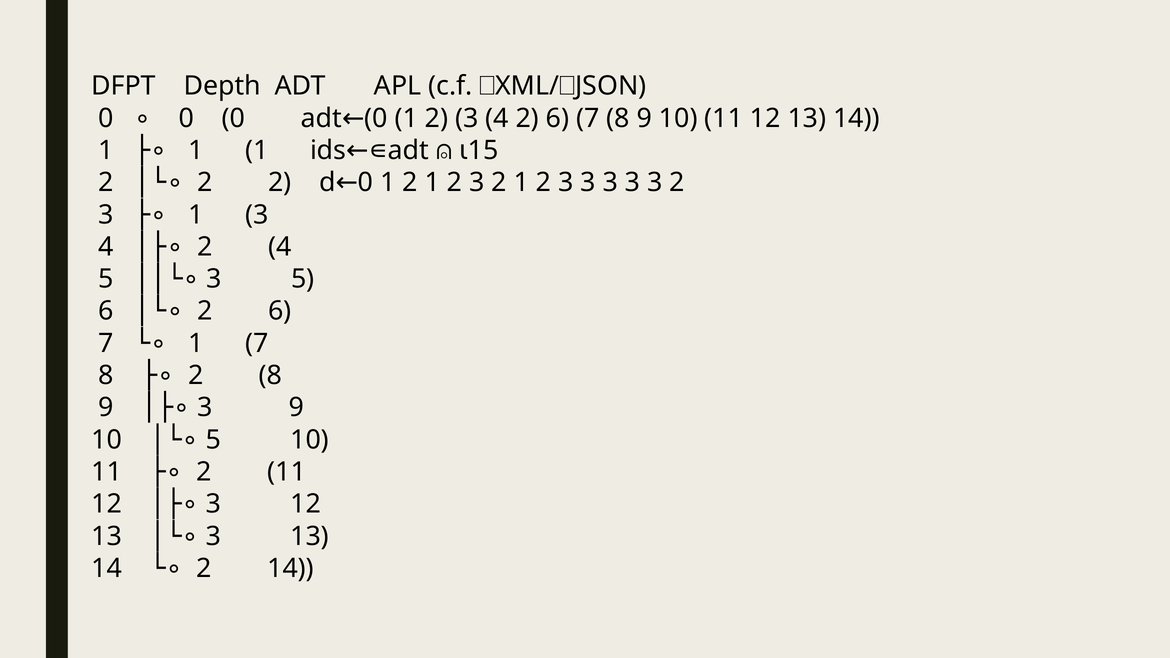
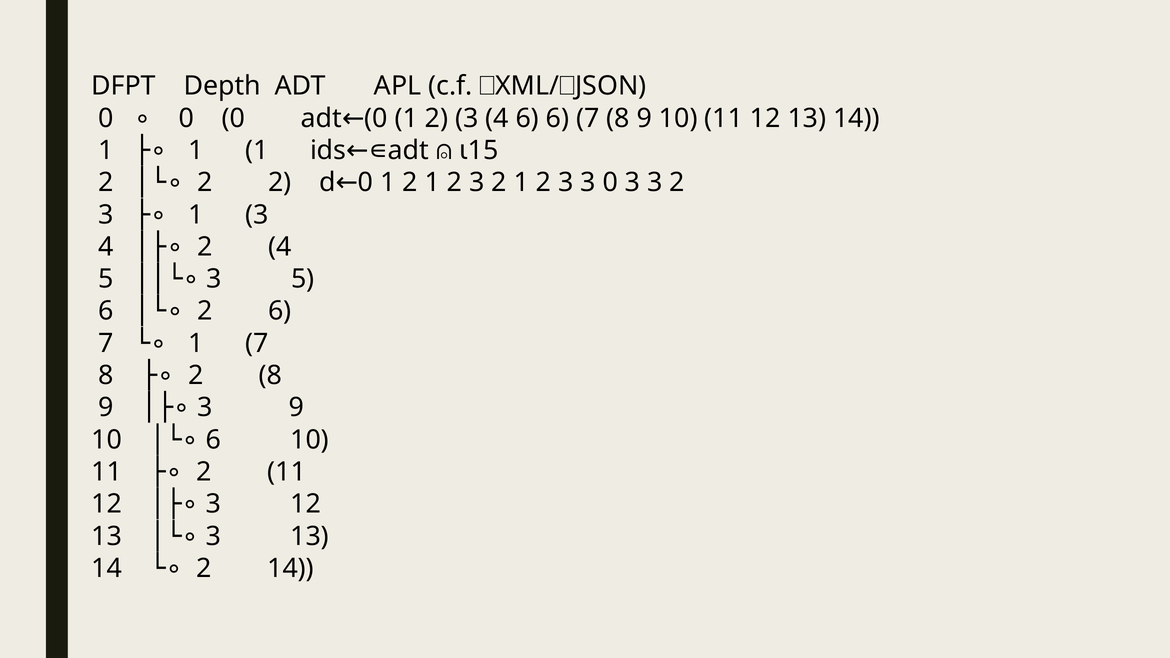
3 4 2: 2 -> 6
2 3 3 3: 3 -> 0
10 5: 5 -> 6
